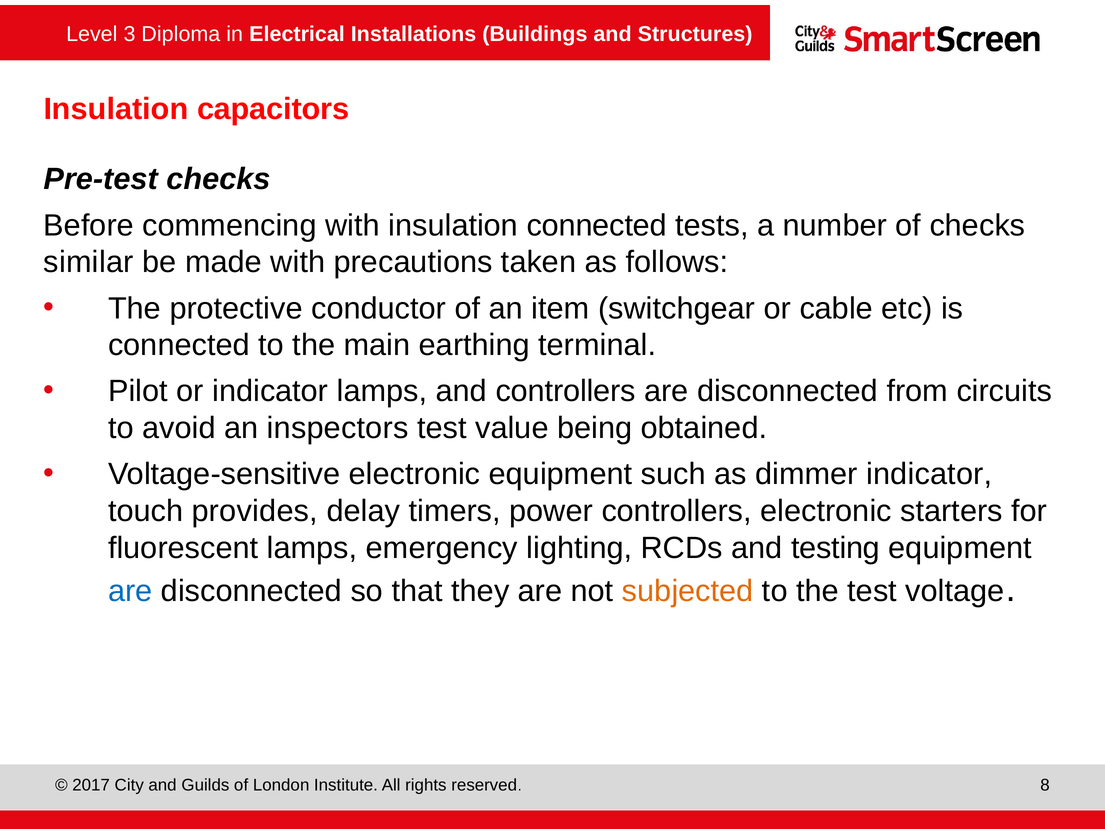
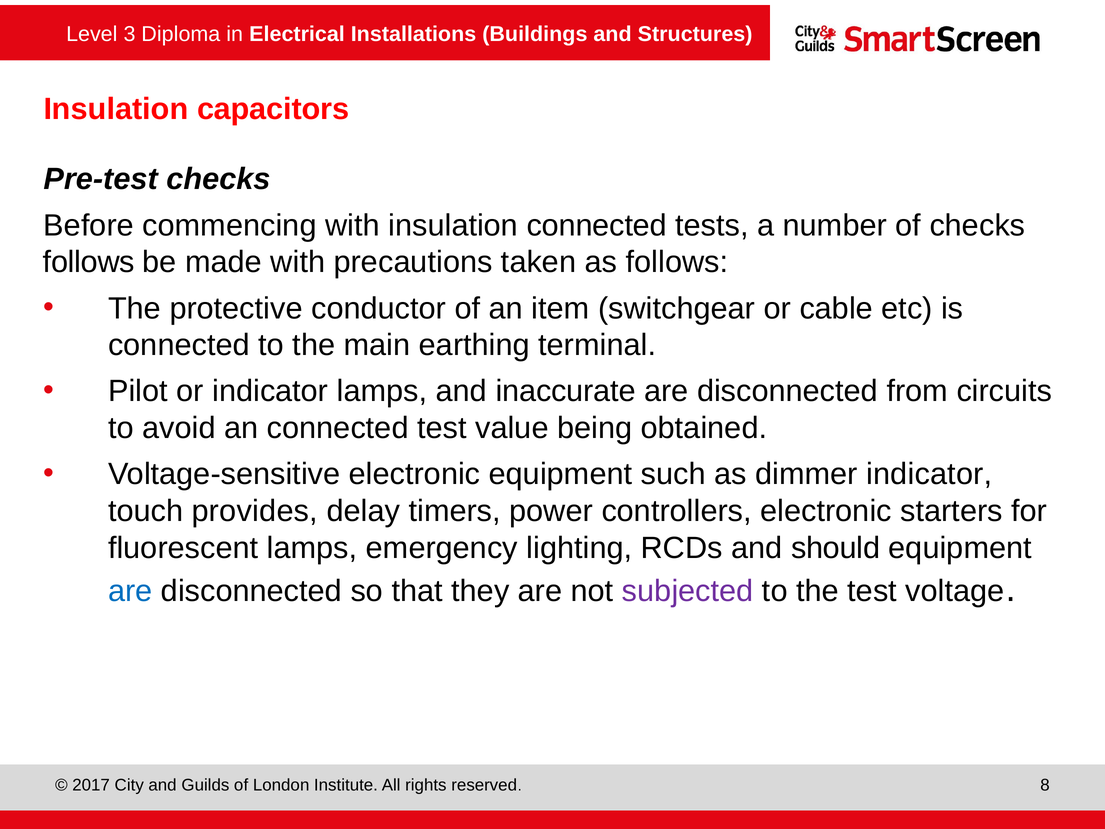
similar at (89, 262): similar -> follows
and controllers: controllers -> inaccurate
an inspectors: inspectors -> connected
testing: testing -> should
subjected colour: orange -> purple
